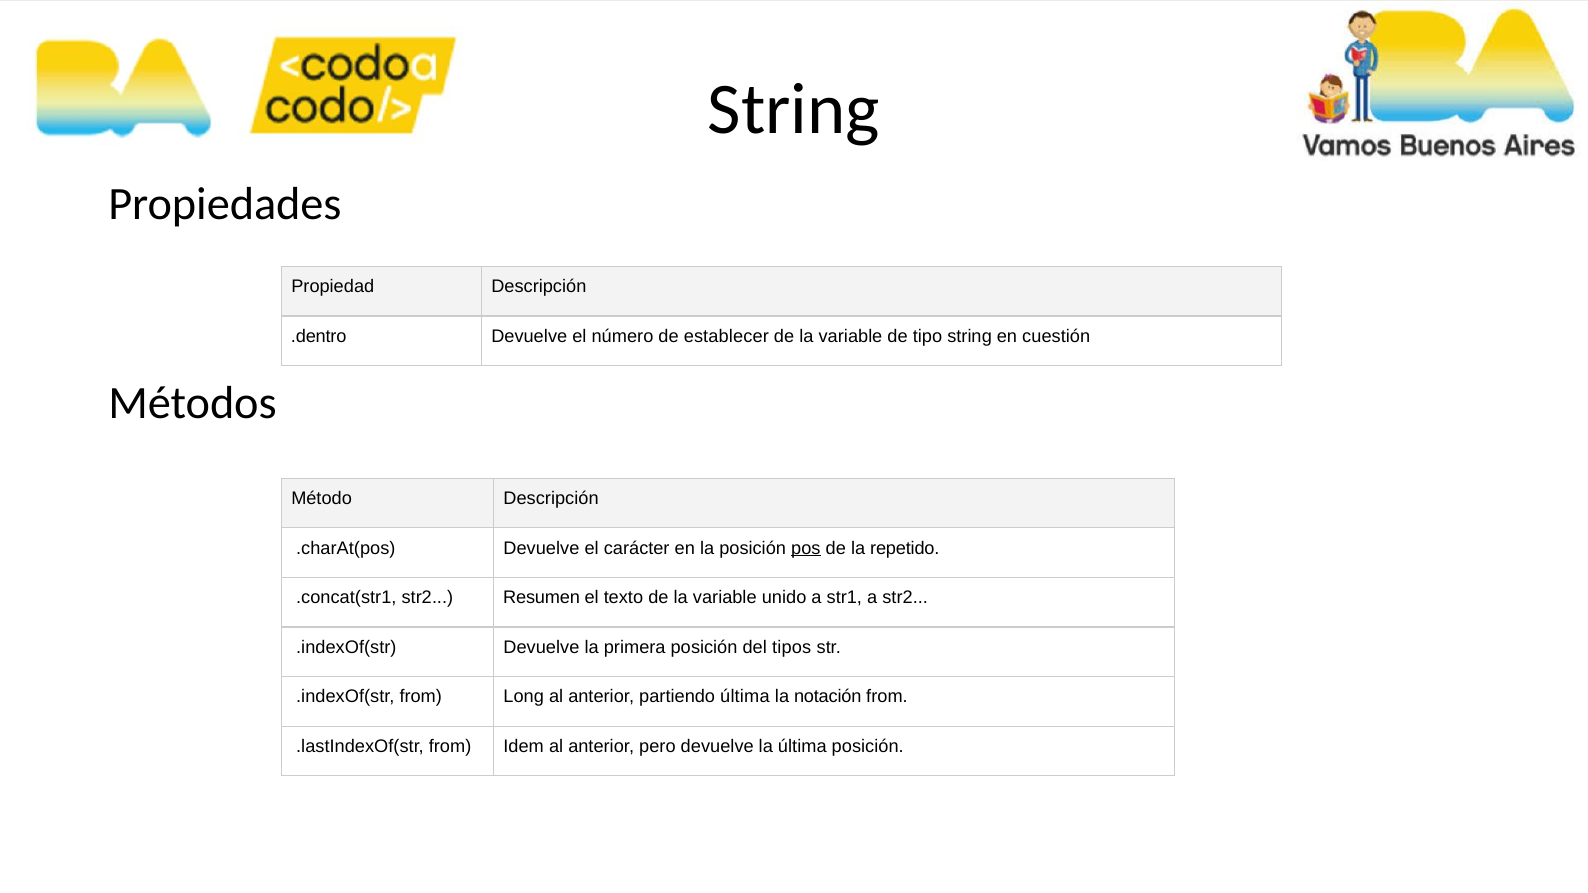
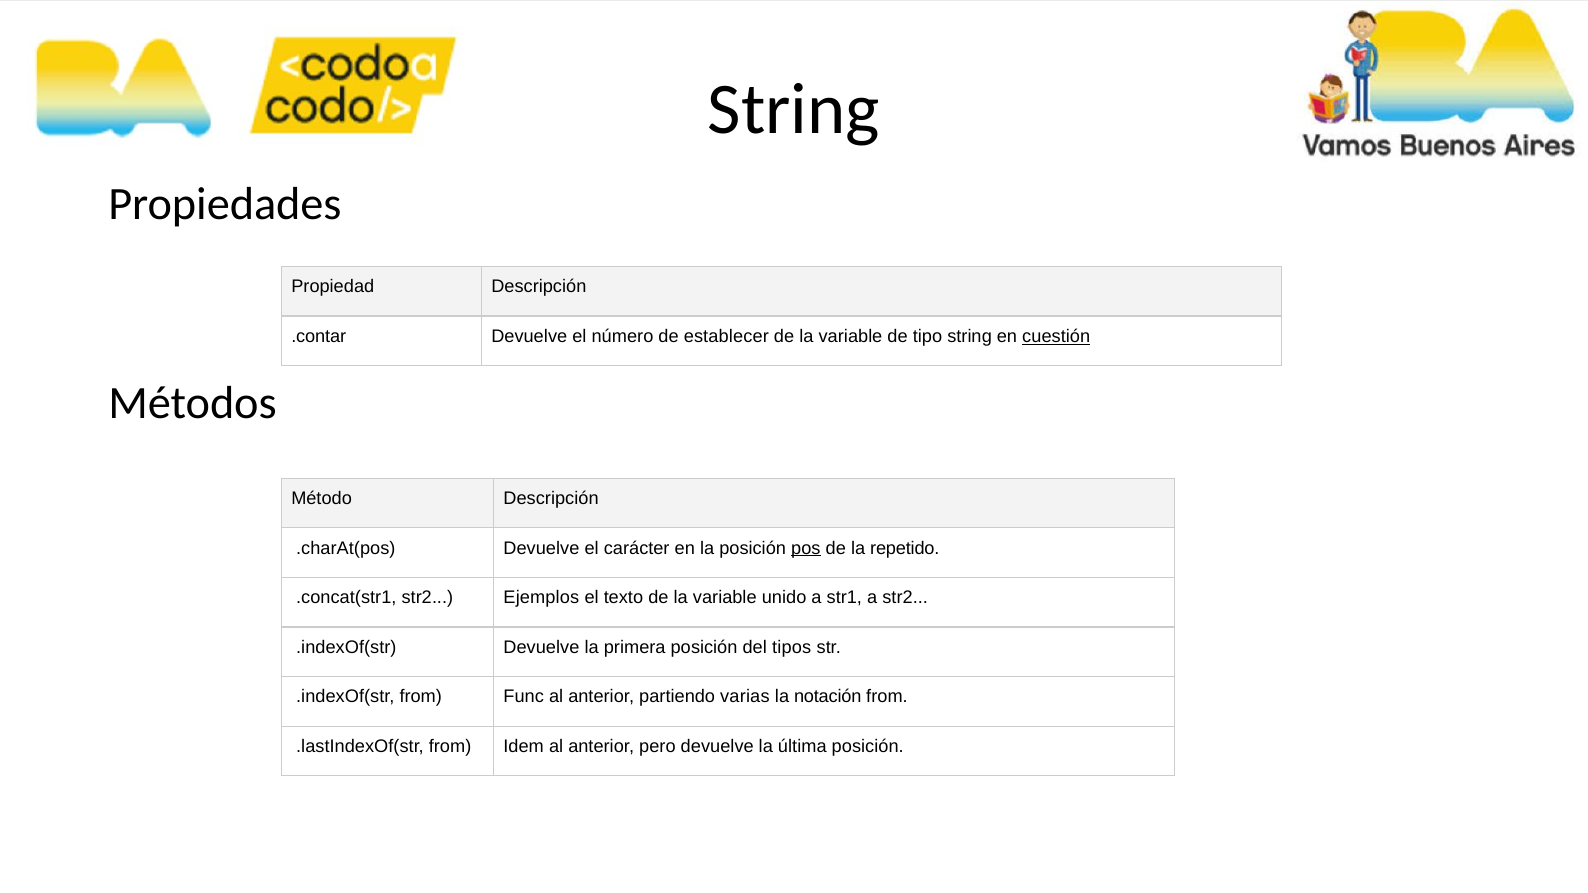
.dentro: .dentro -> .contar
cuestión underline: none -> present
Resumen: Resumen -> Ejemplos
Long: Long -> Func
partiendo última: última -> varias
